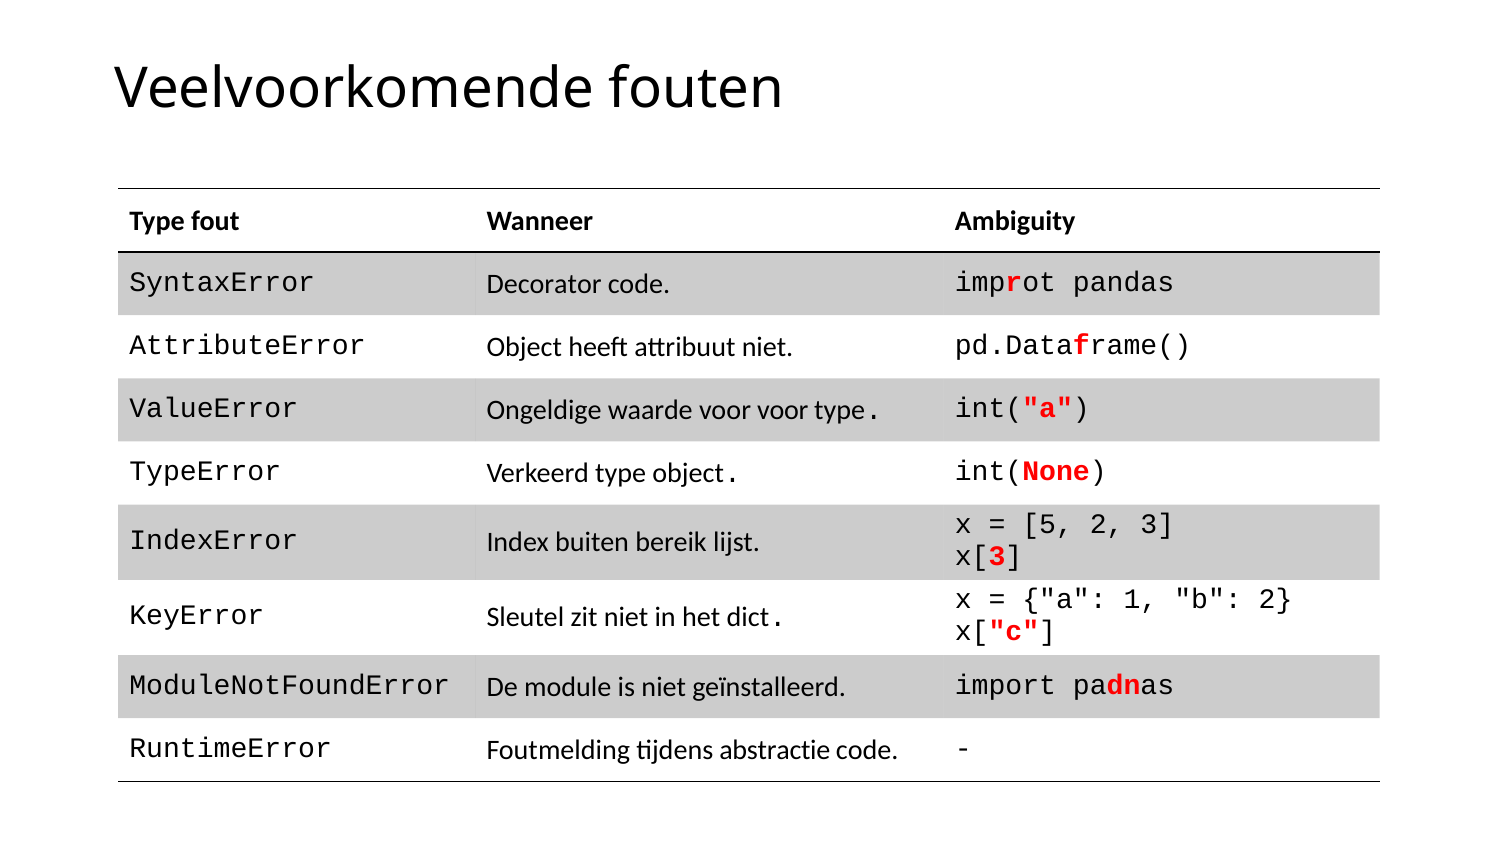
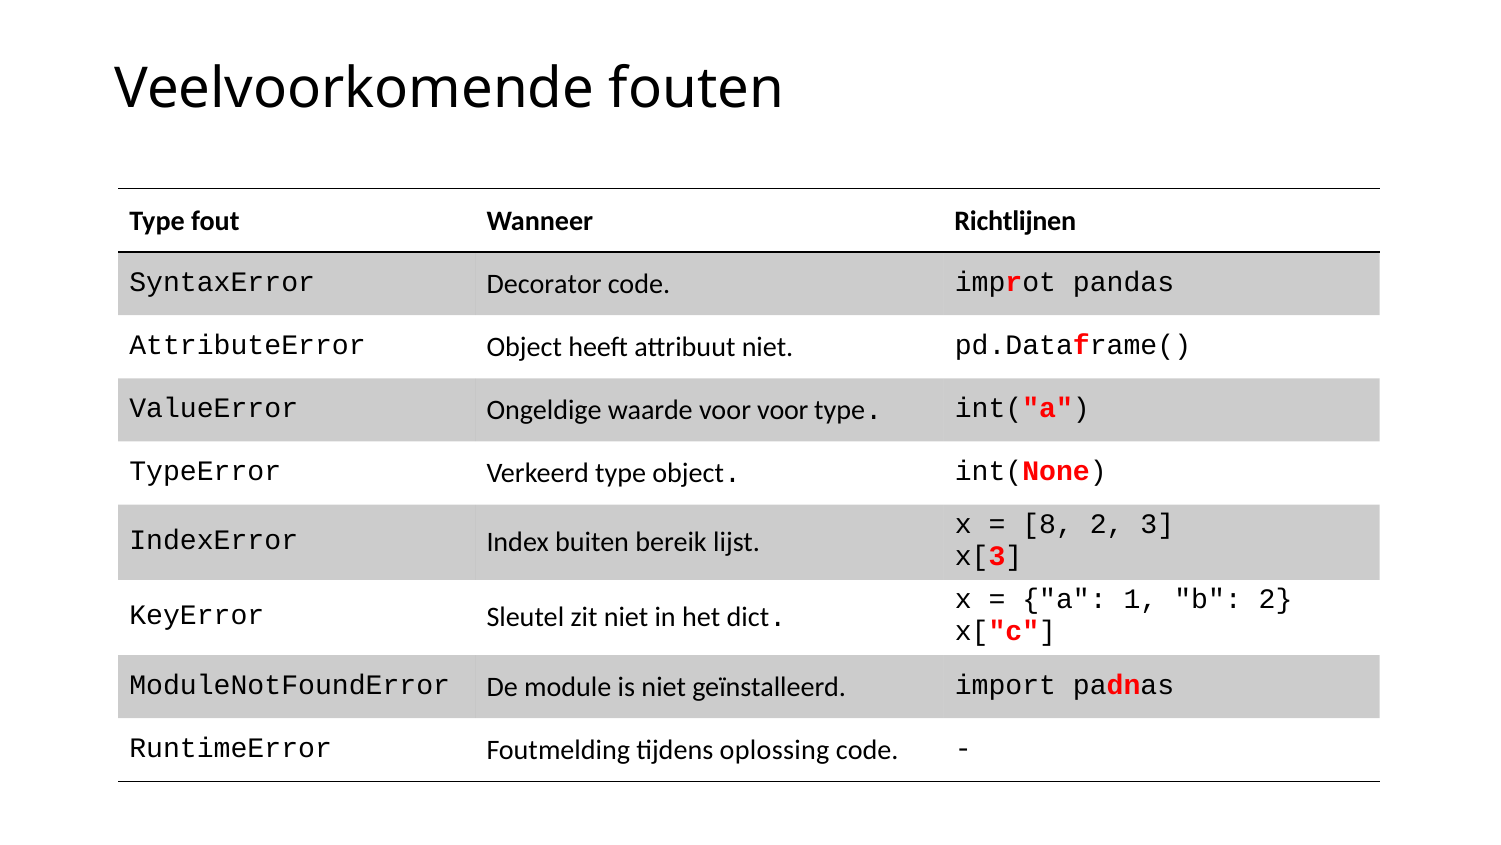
Ambiguity: Ambiguity -> Richtlijnen
5: 5 -> 8
abstractie: abstractie -> oplossing
